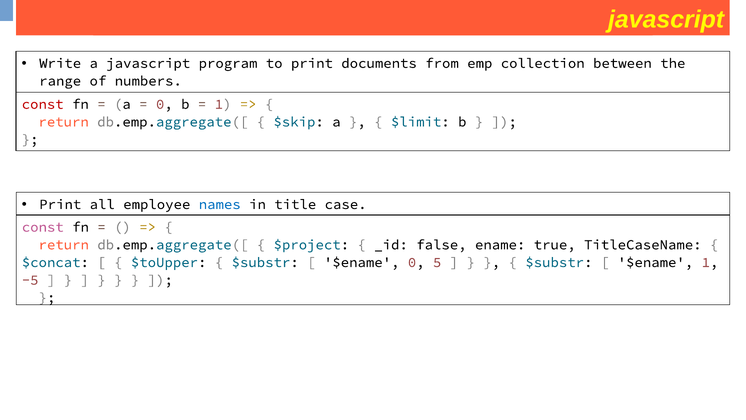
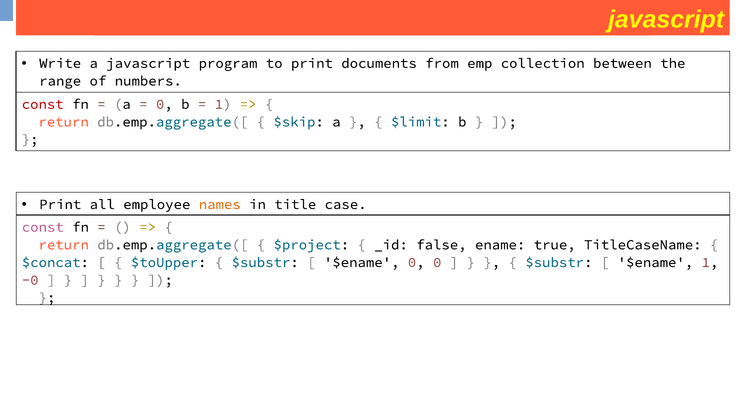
names colour: blue -> orange
0 5: 5 -> 0
-5: -5 -> -0
